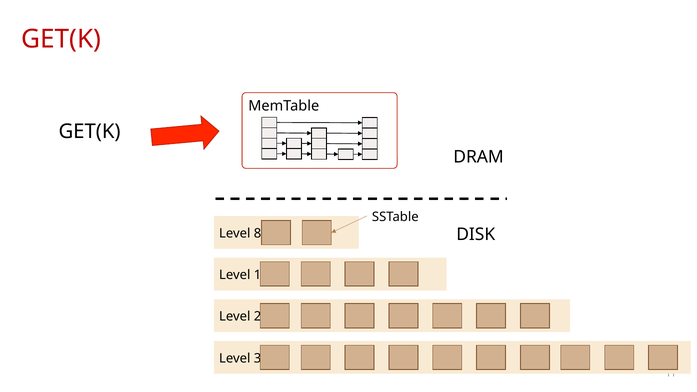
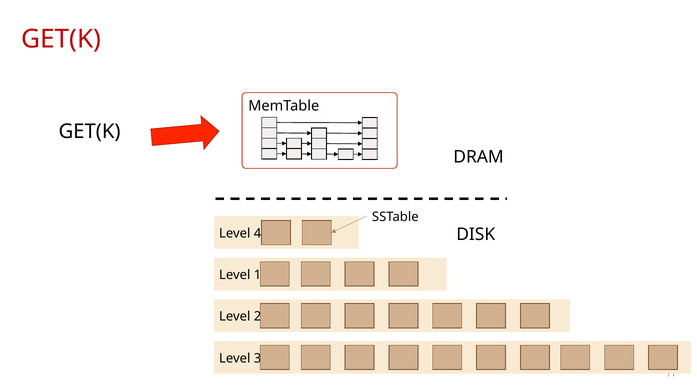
8: 8 -> 4
